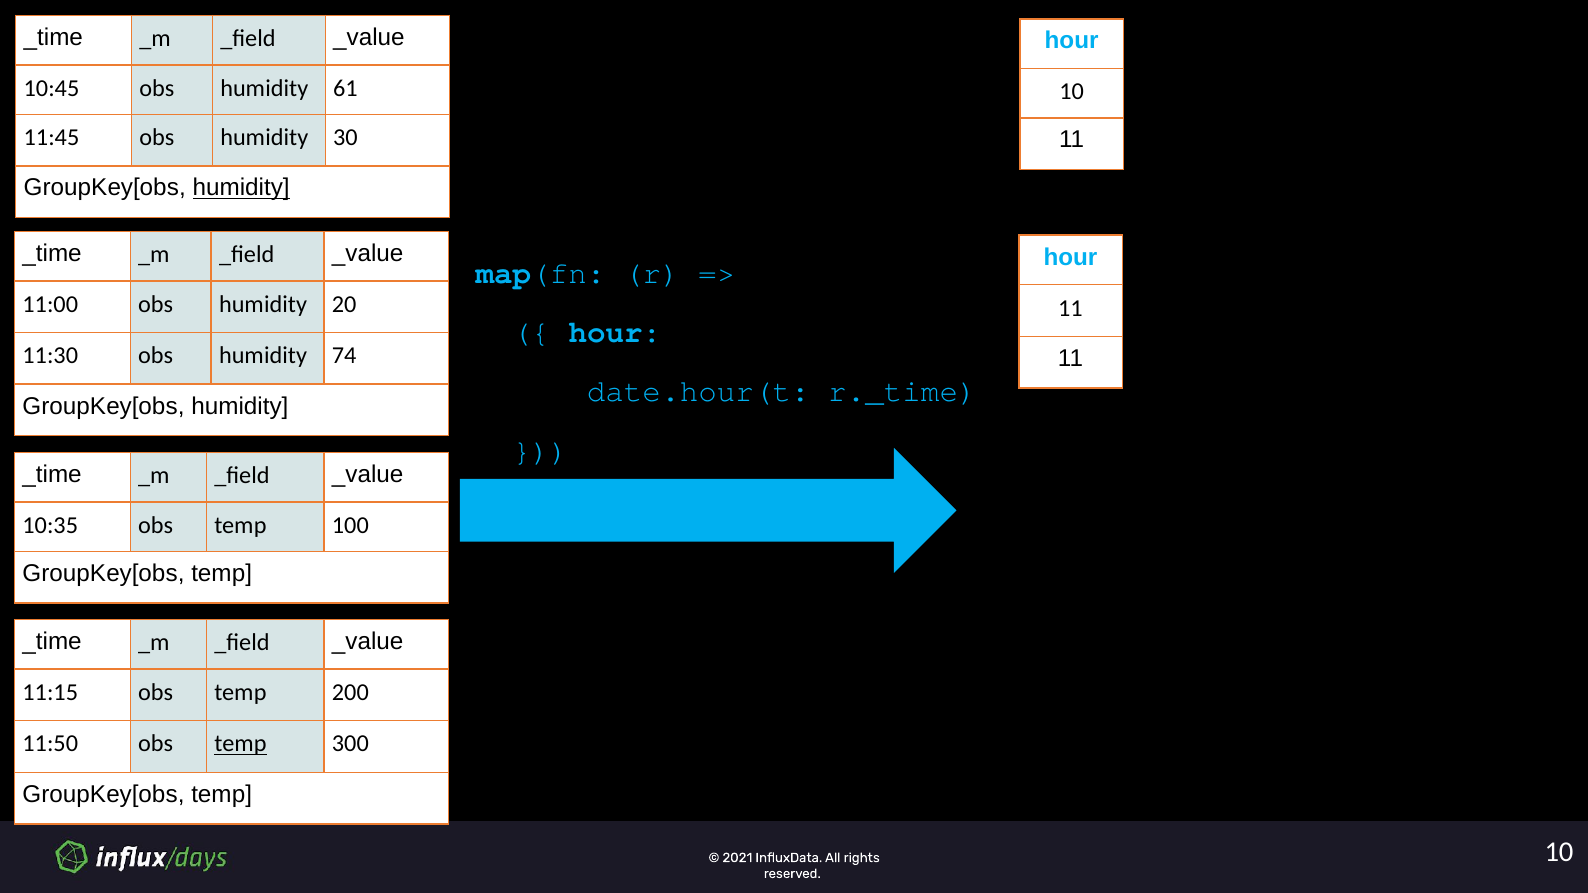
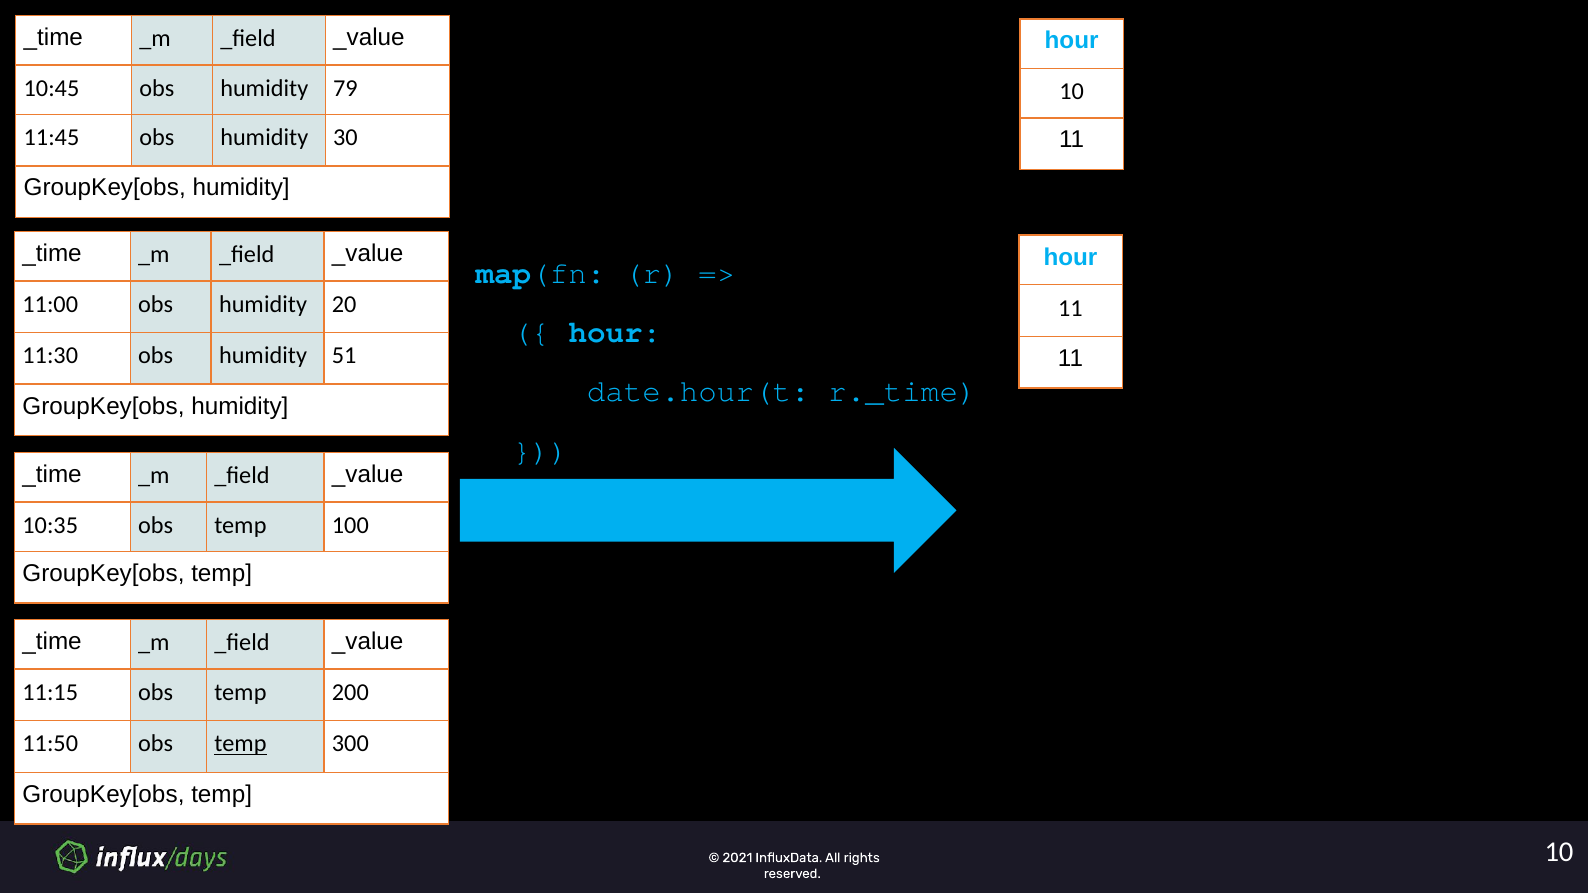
61: 61 -> 79
humidity at (241, 188) underline: present -> none
74: 74 -> 51
